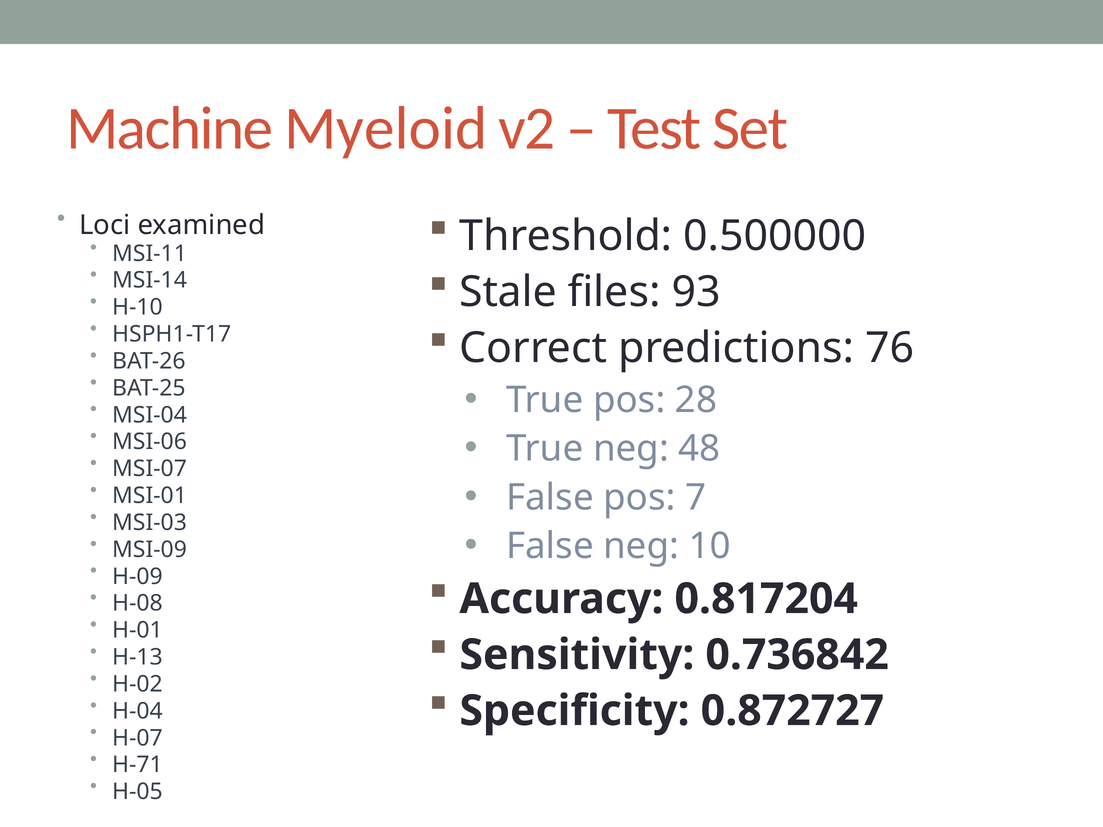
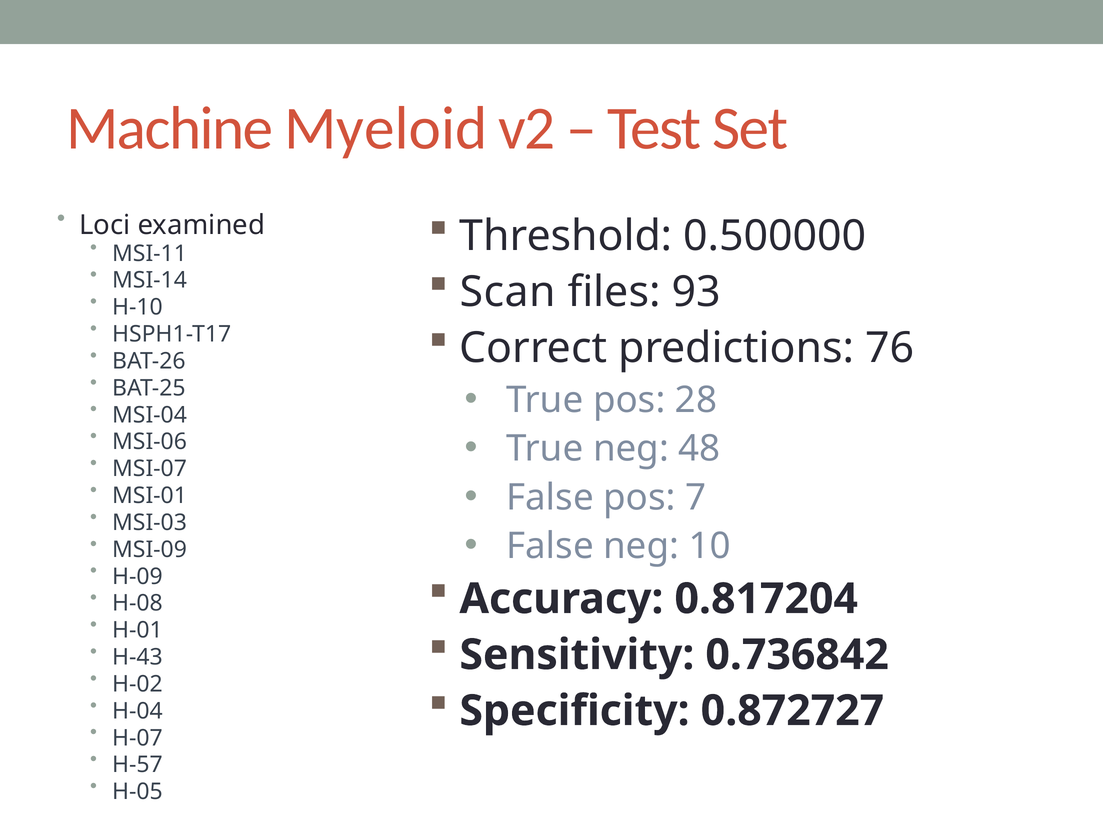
Stale: Stale -> Scan
H-13: H-13 -> H-43
H-71: H-71 -> H-57
